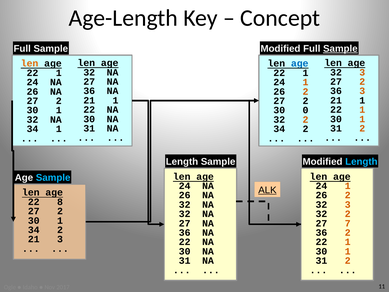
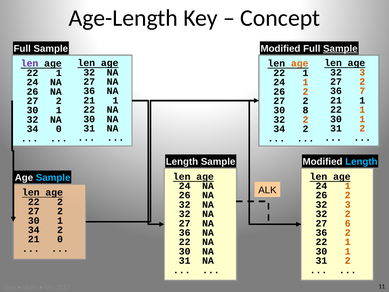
len at (30, 63) colour: orange -> purple
age at (300, 63) colour: blue -> orange
36 3: 3 -> 7
0: 0 -> 8
34 1: 1 -> 0
ALK underline: present -> none
22 8: 8 -> 2
7: 7 -> 6
21 3: 3 -> 0
